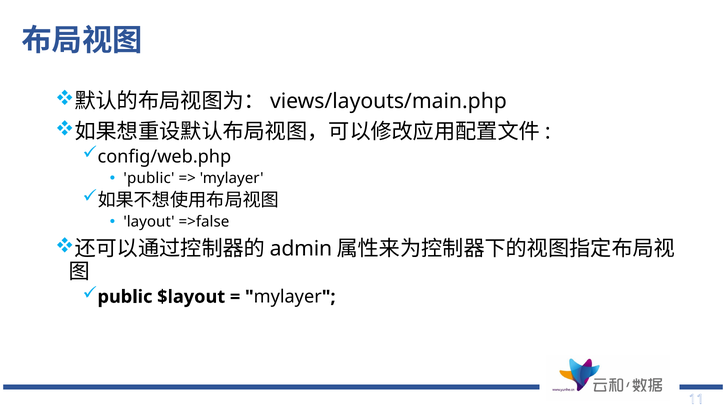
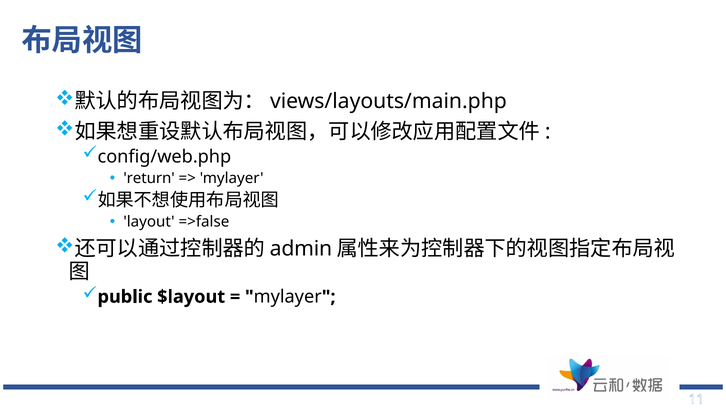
public at (149, 179): public -> return
